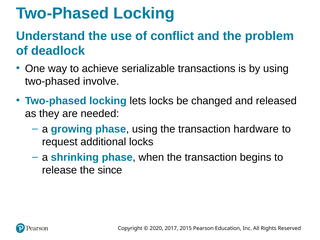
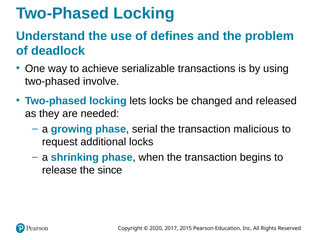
conflict: conflict -> defines
phase using: using -> serial
hardware: hardware -> malicious
